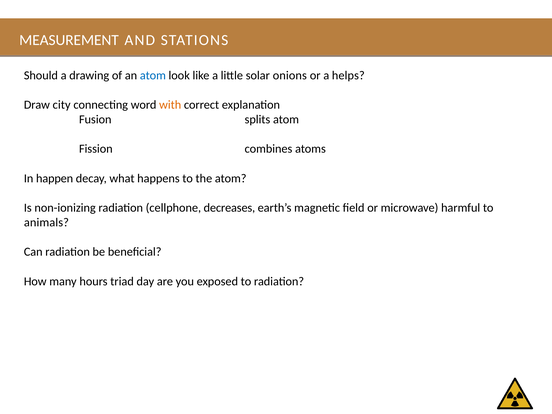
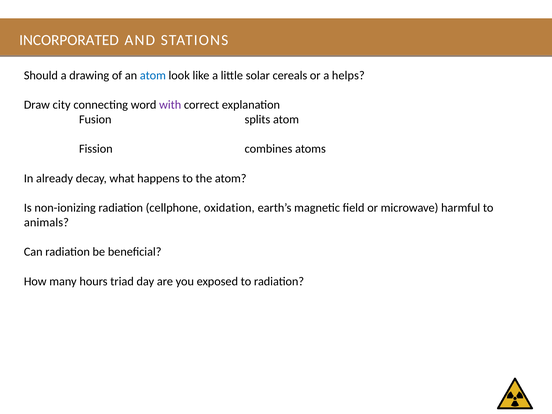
MEASUREMENT: MEASUREMENT -> INCORPORATED
onions: onions -> cereals
with colour: orange -> purple
happen: happen -> already
decreases: decreases -> oxidation
